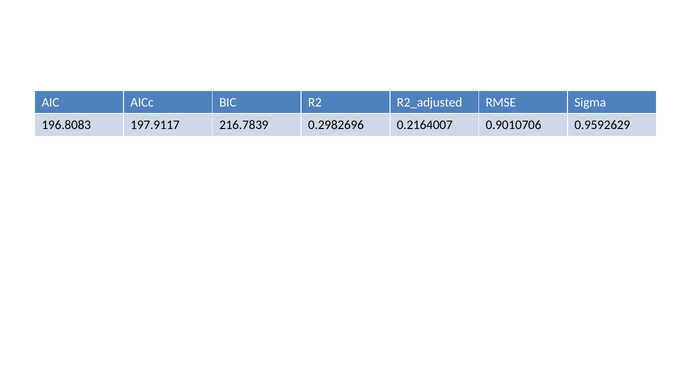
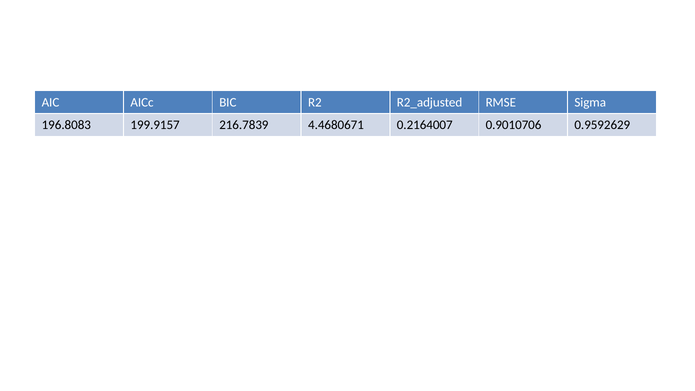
197.9117: 197.9117 -> 199.9157
0.2982696: 0.2982696 -> 4.4680671
